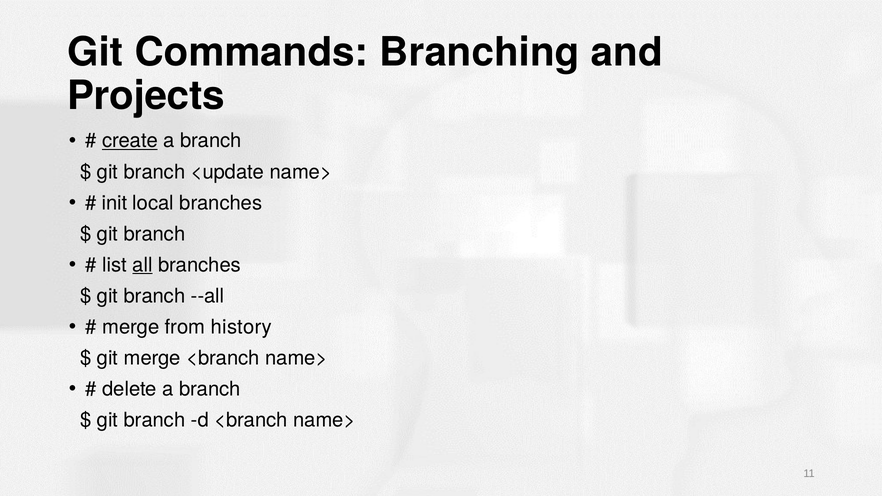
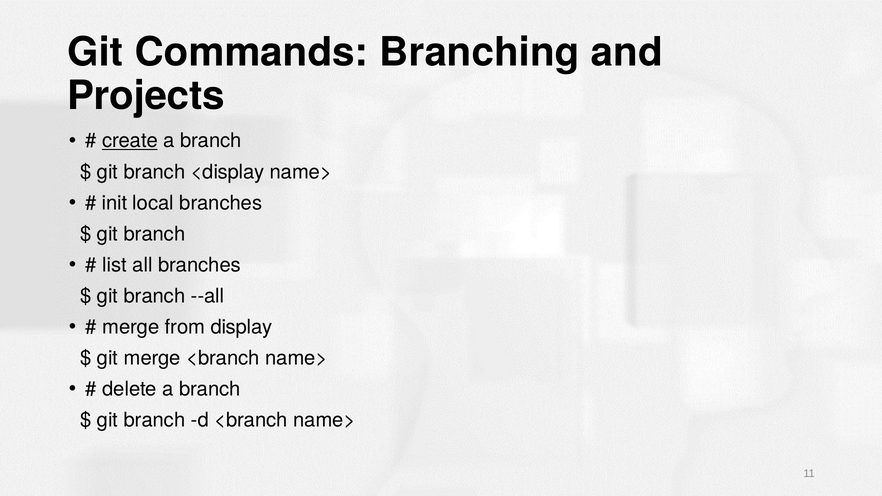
<update: <update -> <display
all underline: present -> none
history: history -> display
